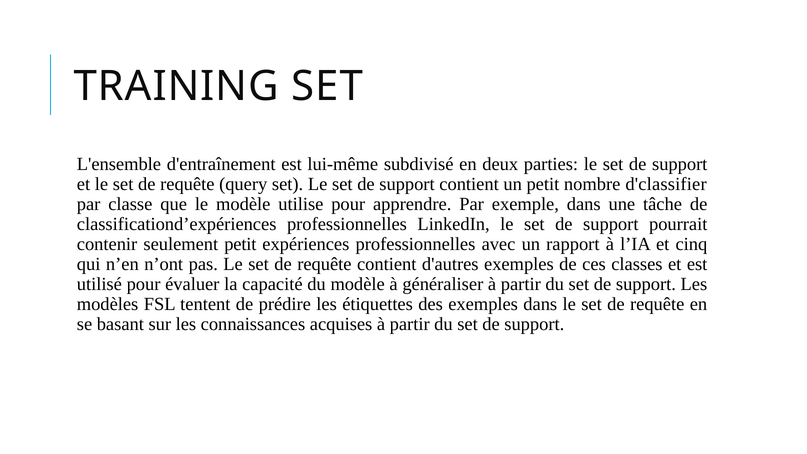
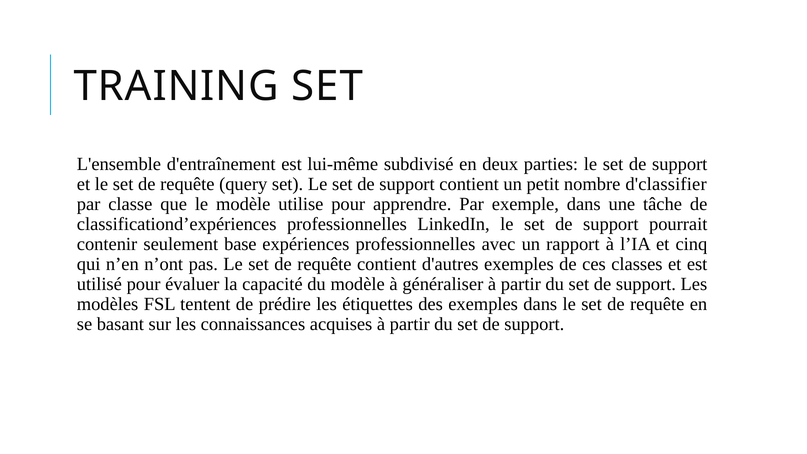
seulement petit: petit -> base
